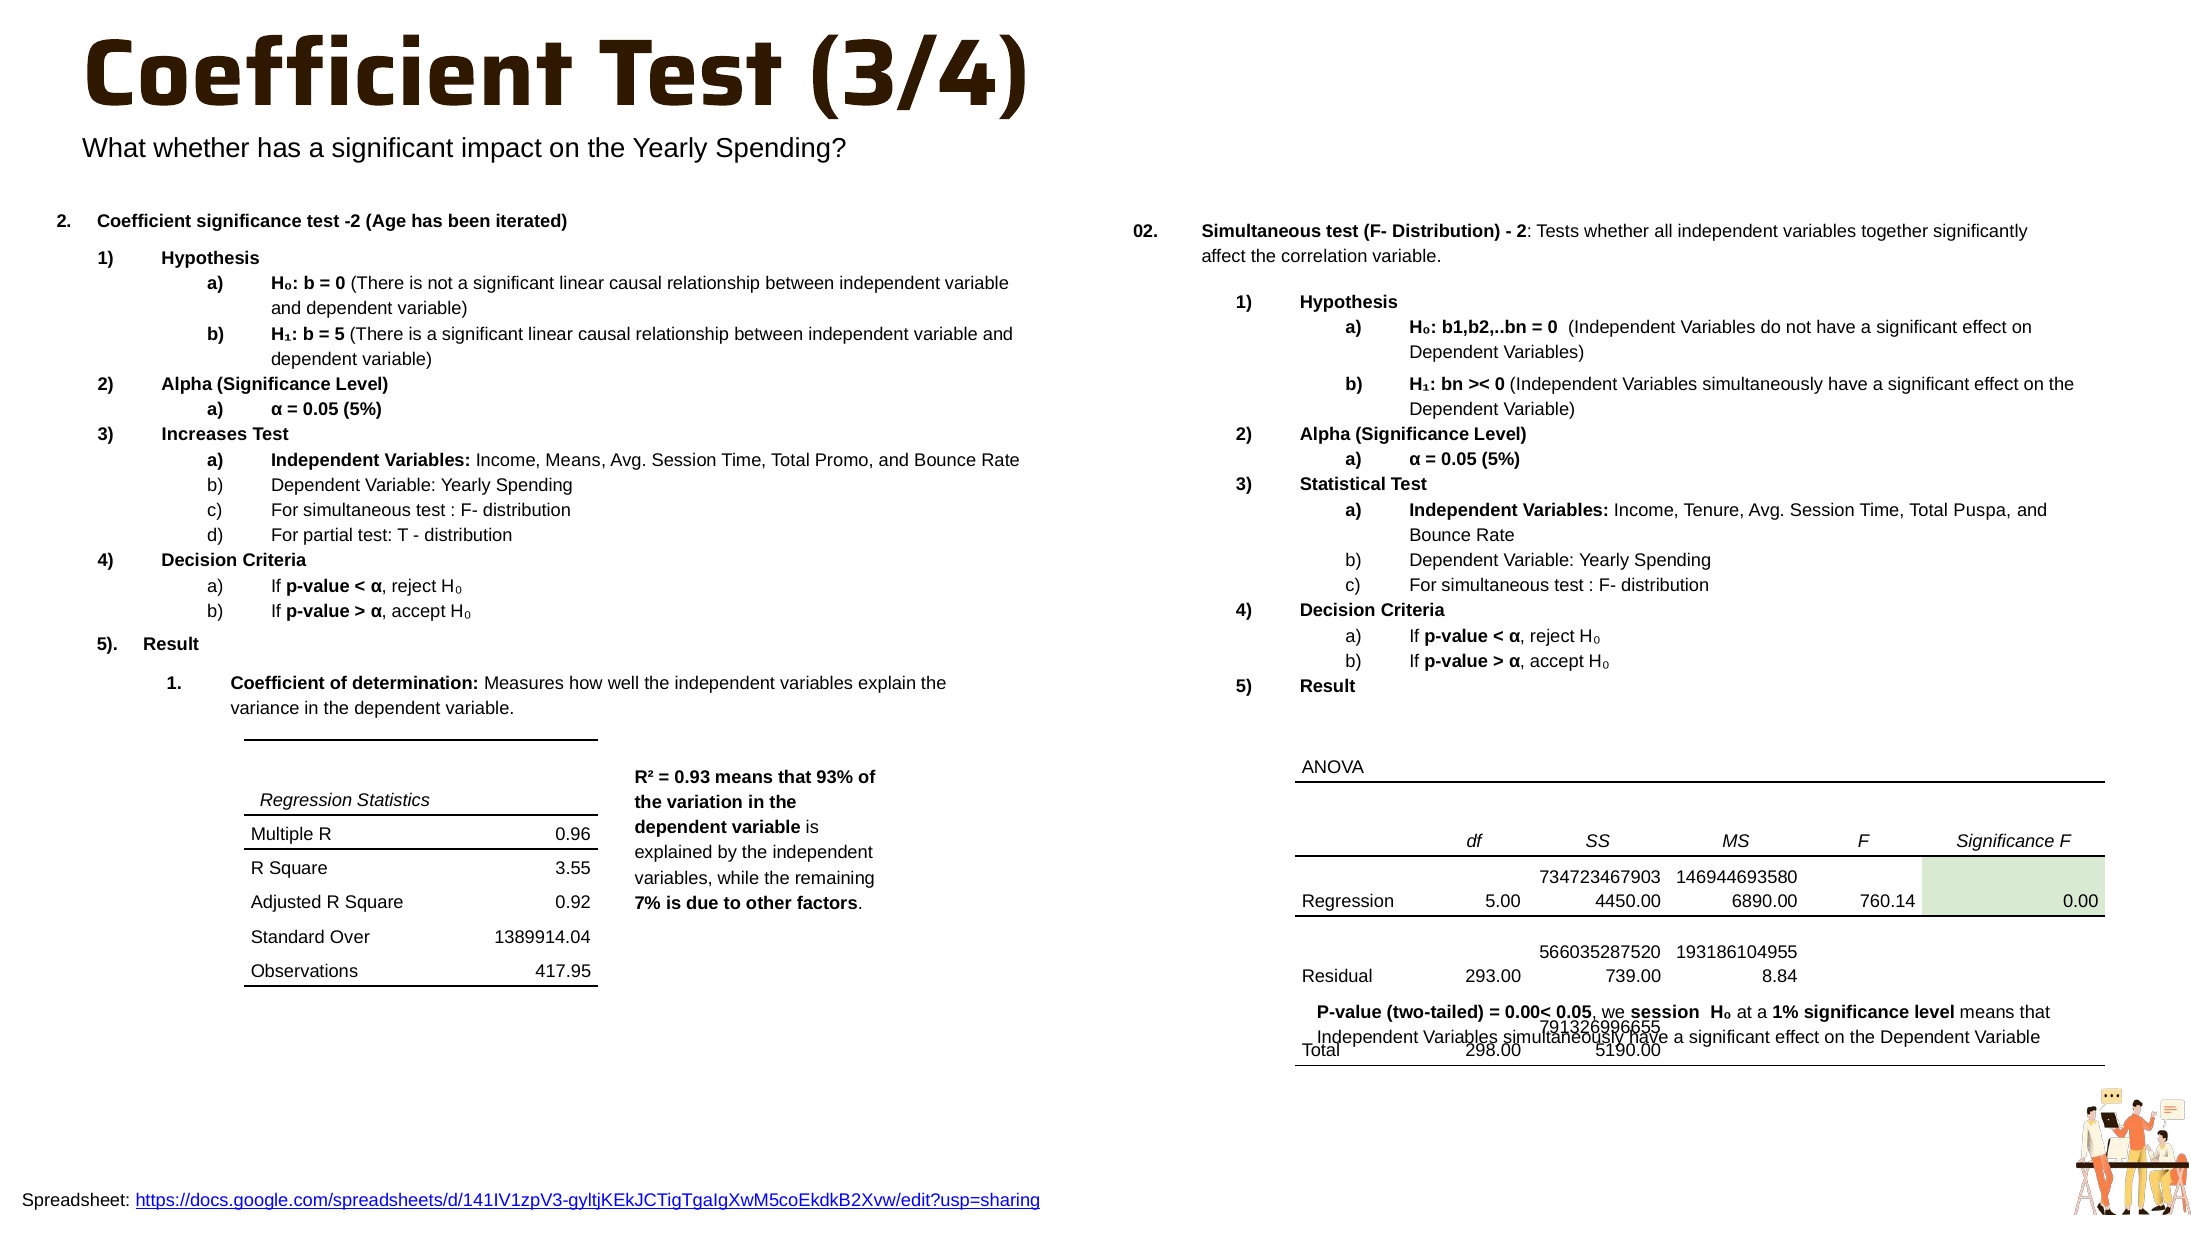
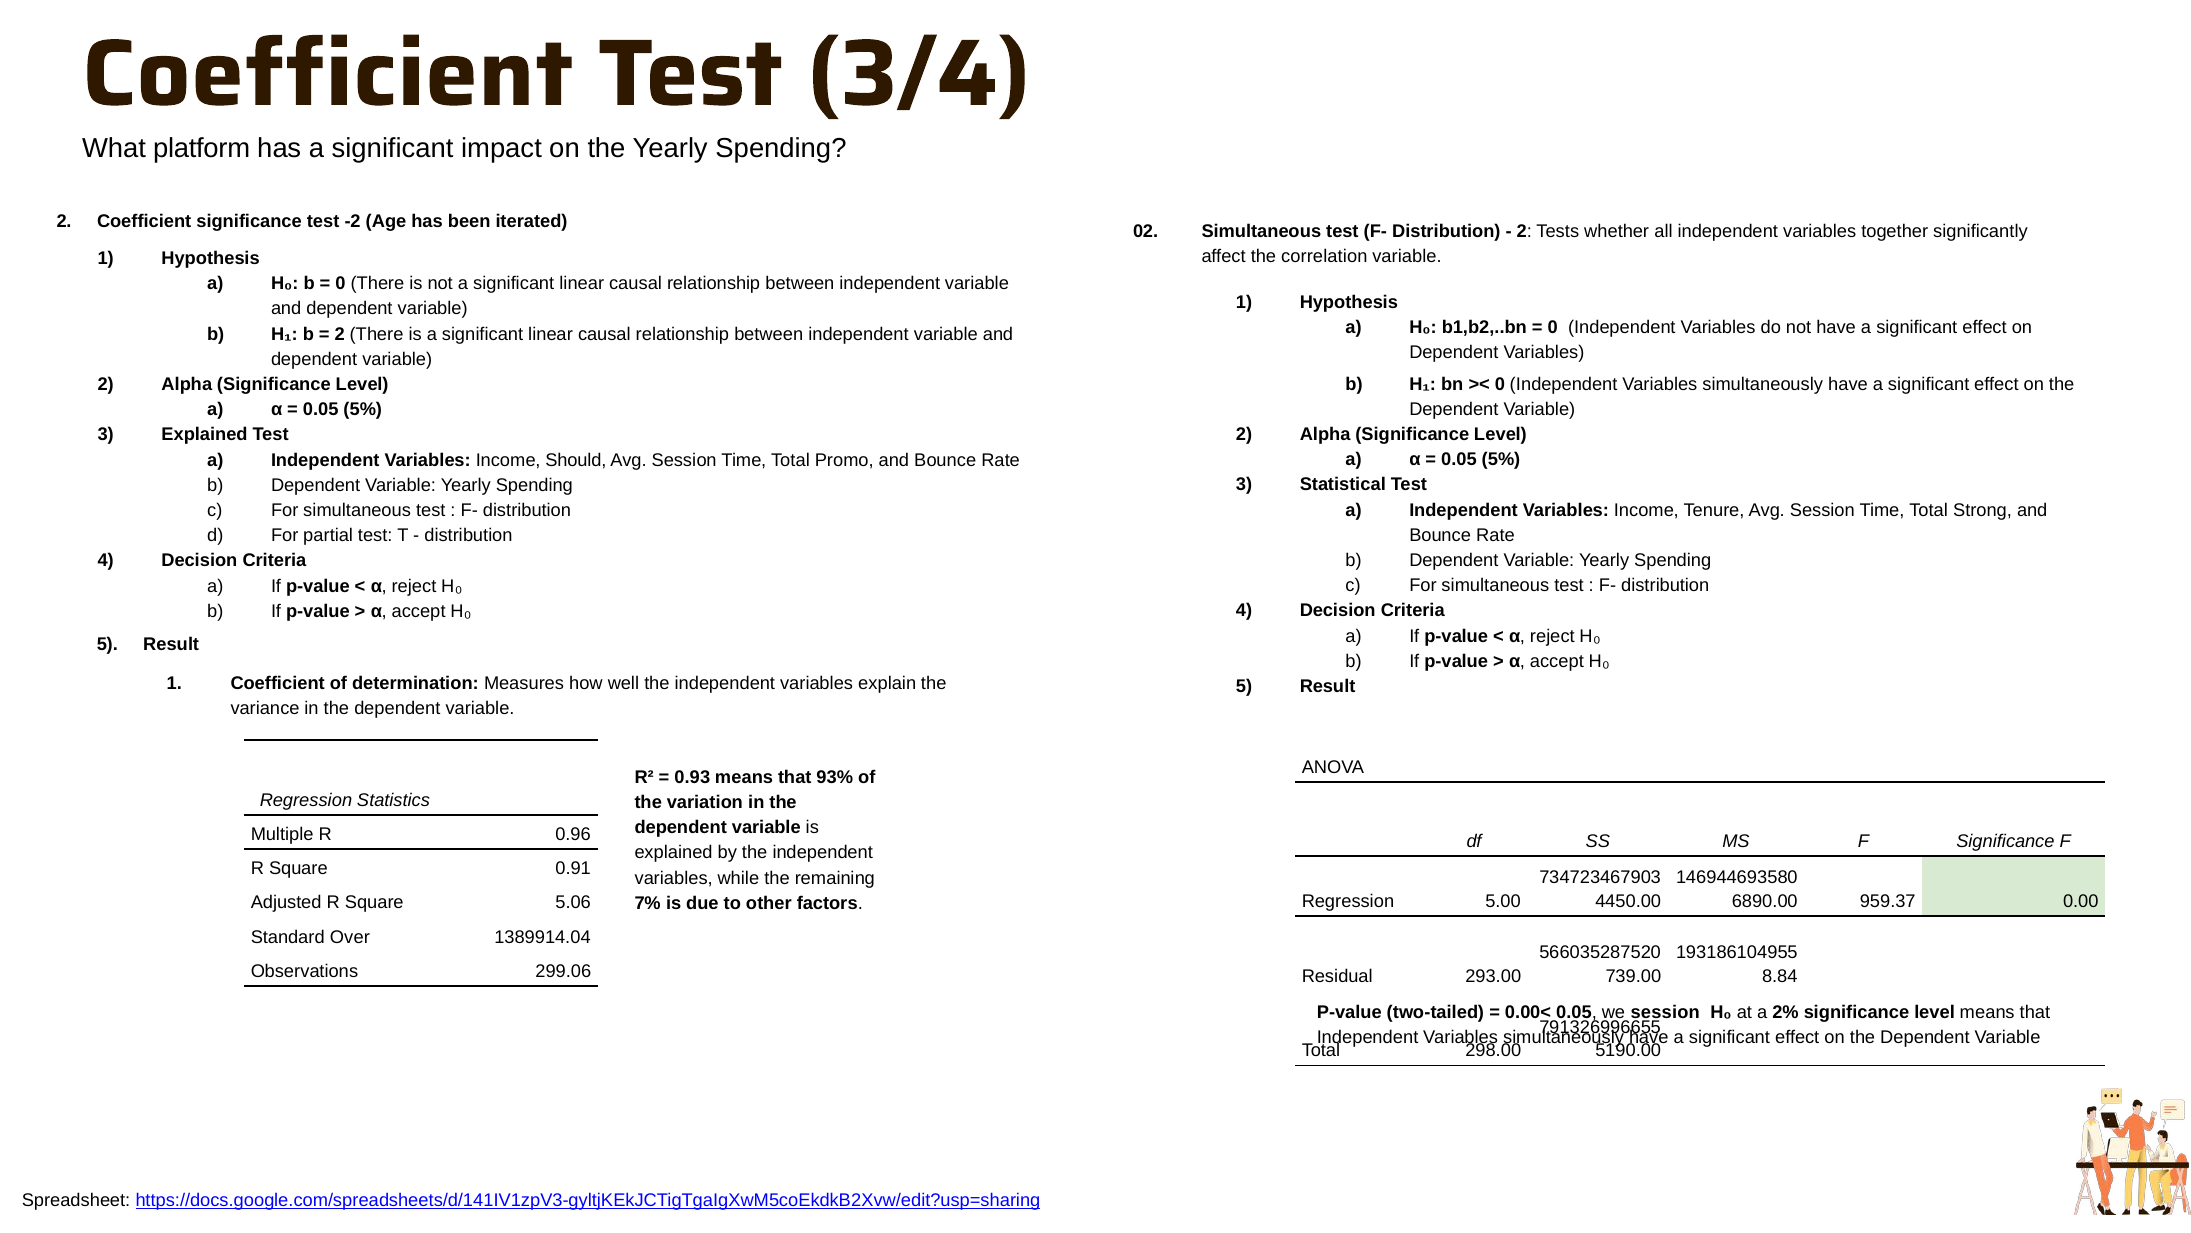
What whether: whether -> platform
5 at (340, 334): 5 -> 2
Increases at (204, 435): Increases -> Explained
Income Means: Means -> Should
Puspa: Puspa -> Strong
3.55: 3.55 -> 0.91
760.14: 760.14 -> 959.37
0.92: 0.92 -> 5.06
417.95: 417.95 -> 299.06
1%: 1% -> 2%
